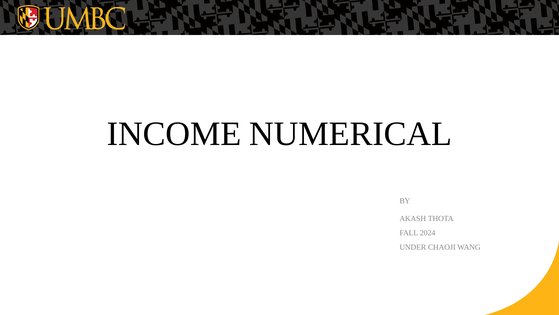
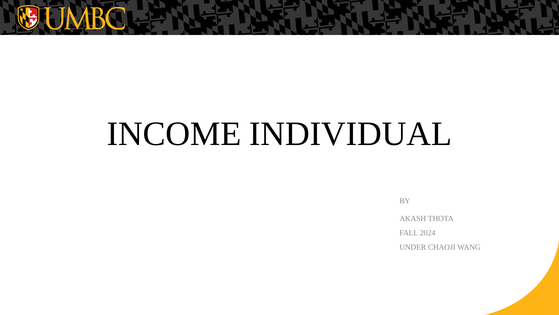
NUMERICAL: NUMERICAL -> INDIVIDUAL
